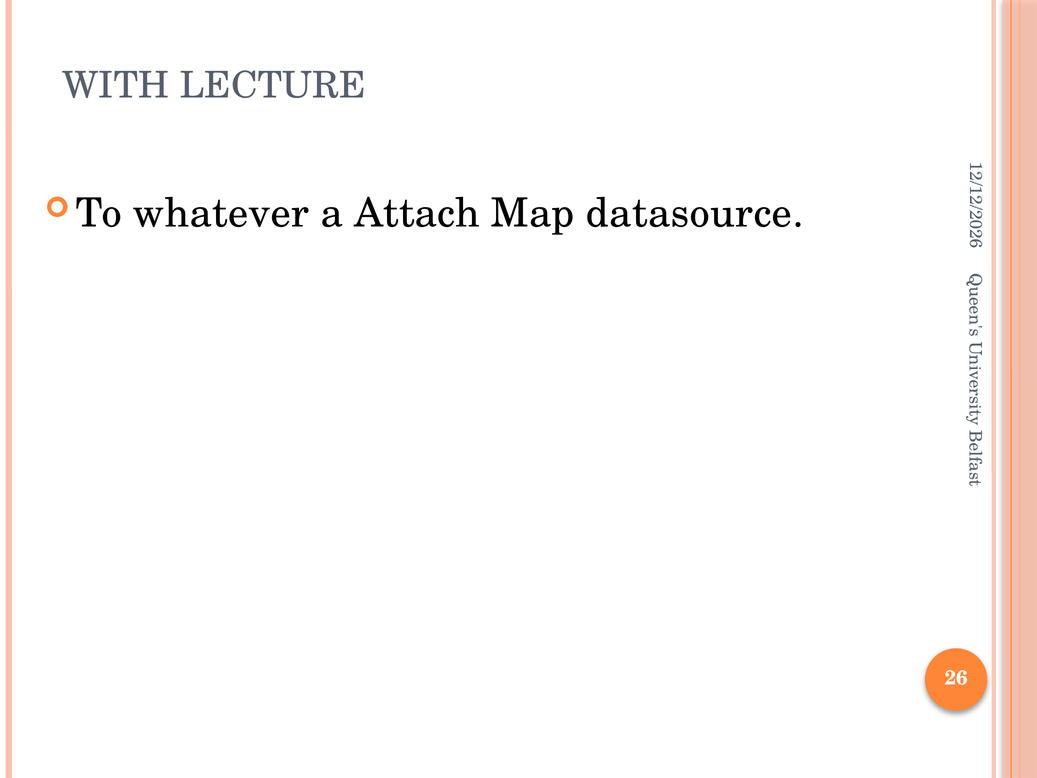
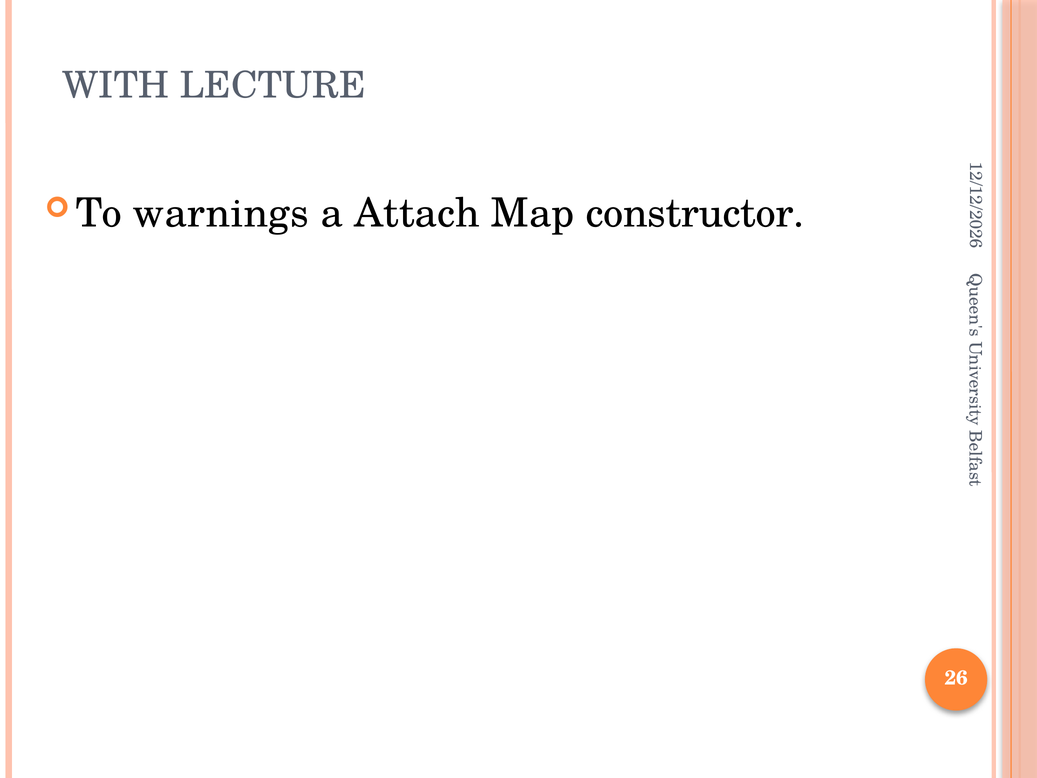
whatever: whatever -> warnings
datasource: datasource -> constructor
